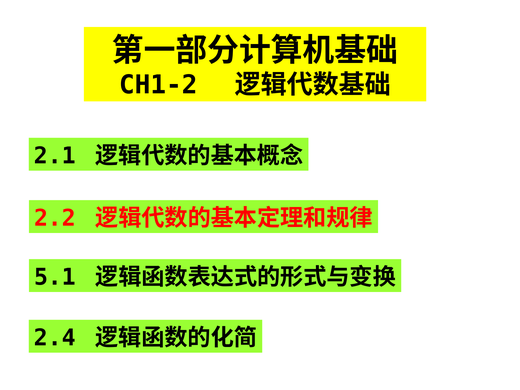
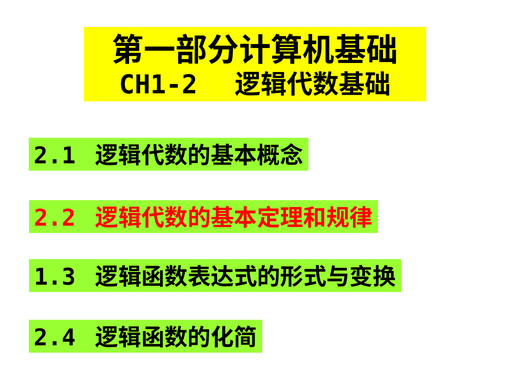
5.1: 5.1 -> 1.3
